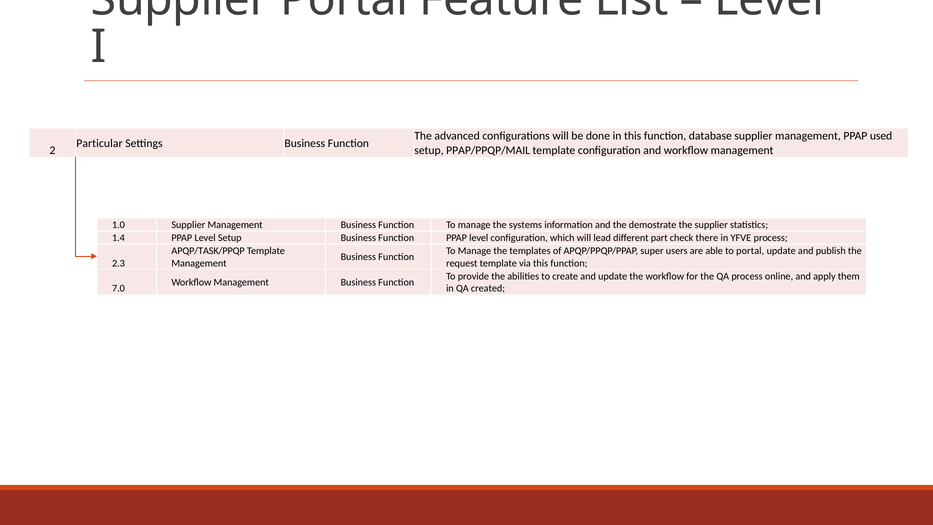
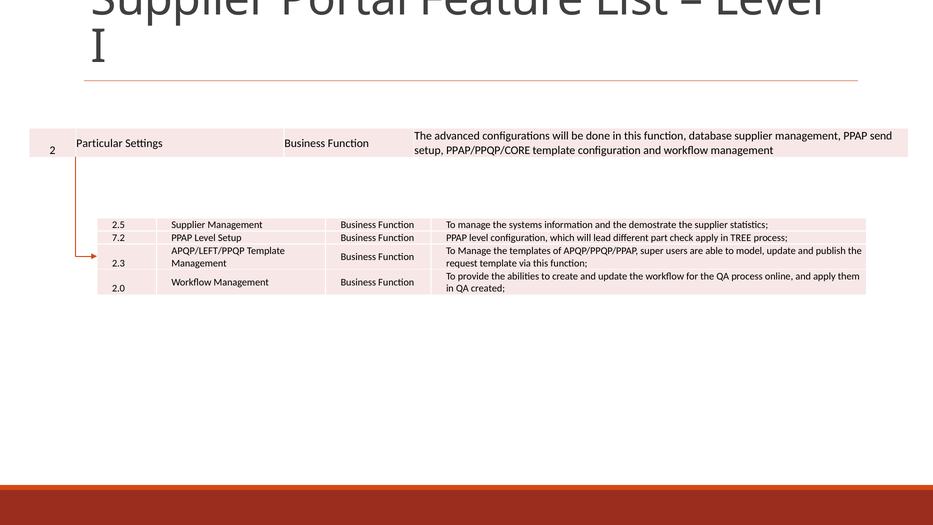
used: used -> send
PPAP/PPQP/MAIL: PPAP/PPQP/MAIL -> PPAP/PPQP/CORE
1.0: 1.0 -> 2.5
1.4: 1.4 -> 7.2
check there: there -> apply
YFVE: YFVE -> TREE
APQP/TASK/PPQP: APQP/TASK/PPQP -> APQP/LEFT/PPQP
to portal: portal -> model
7.0: 7.0 -> 2.0
